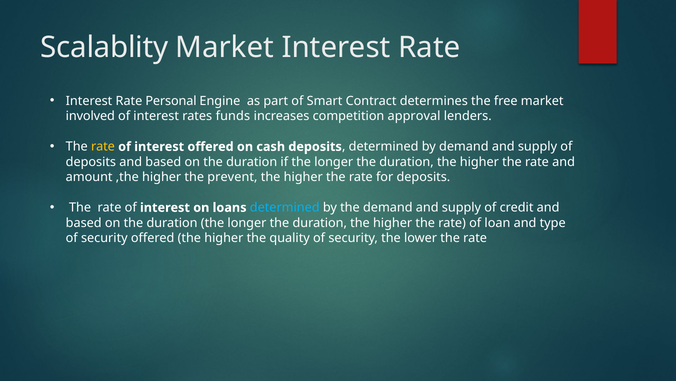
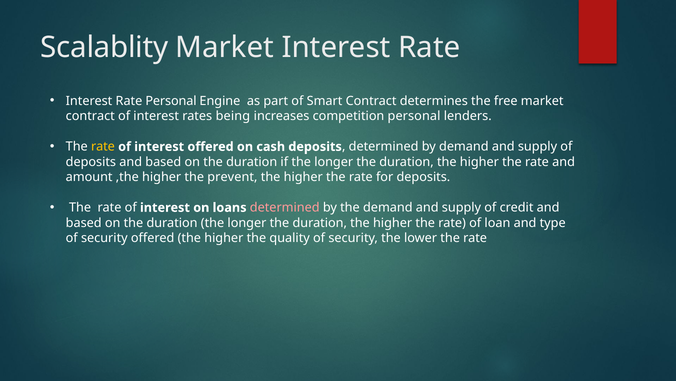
involved at (90, 116): involved -> contract
funds: funds -> being
competition approval: approval -> personal
determined at (285, 207) colour: light blue -> pink
